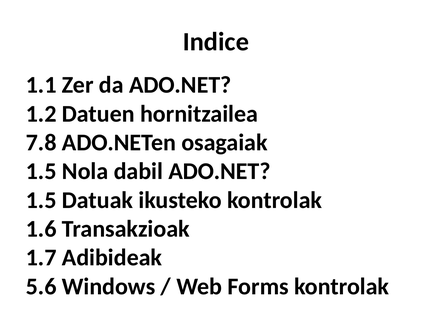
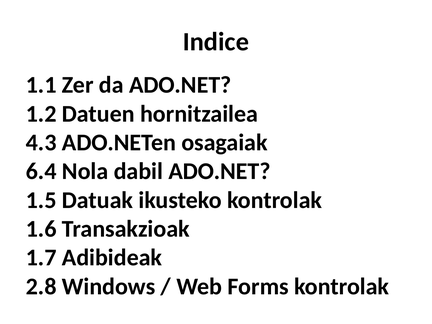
7.8: 7.8 -> 4.3
1.5 at (41, 171): 1.5 -> 6.4
5.6: 5.6 -> 2.8
